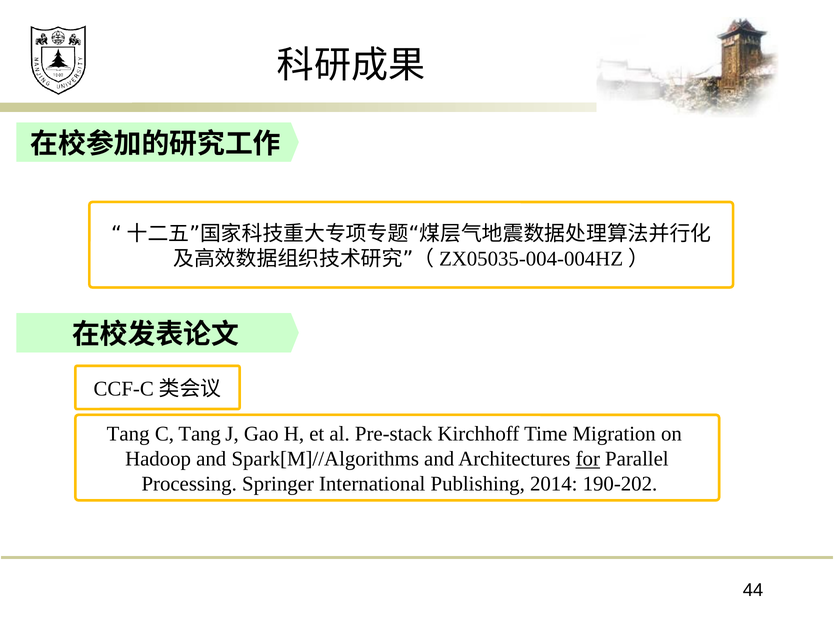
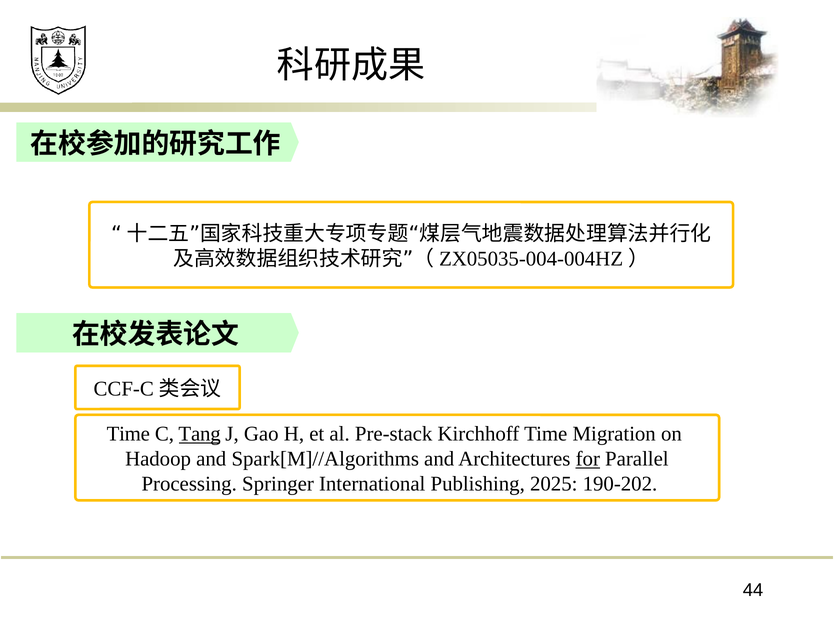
Tang at (128, 434): Tang -> Time
Tang at (200, 434) underline: none -> present
2014: 2014 -> 2025
